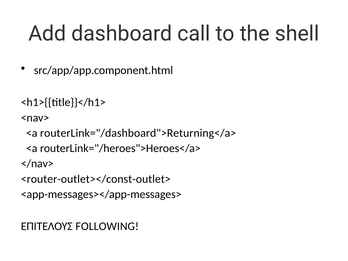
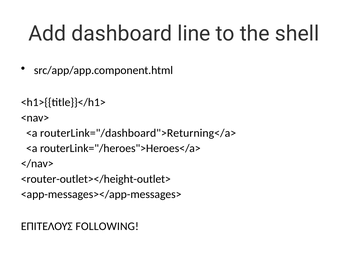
call: call -> line
<router-outlet></const-outlet>: <router-outlet></const-outlet> -> <router-outlet></height-outlet>
